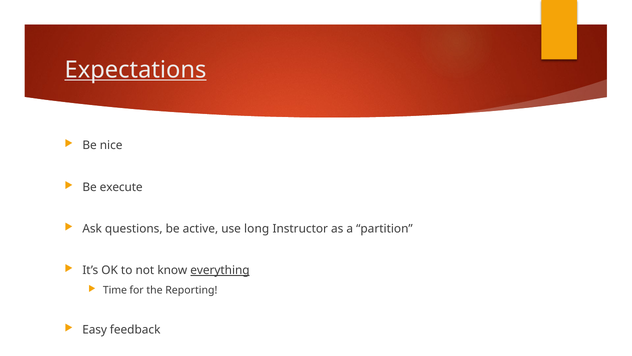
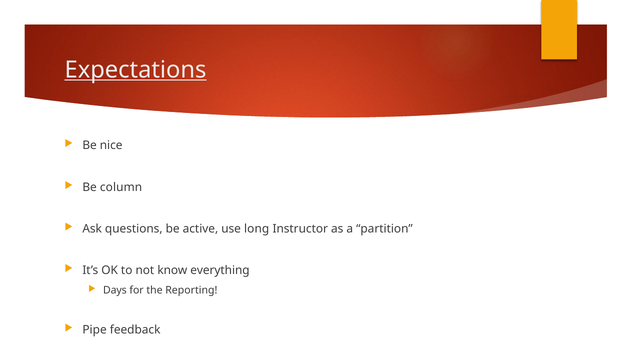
execute: execute -> column
everything underline: present -> none
Time: Time -> Days
Easy: Easy -> Pipe
